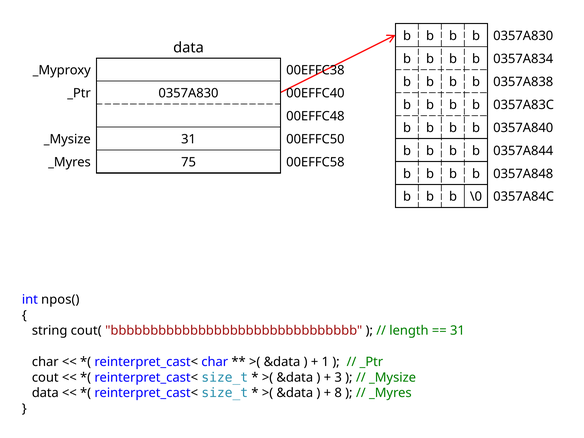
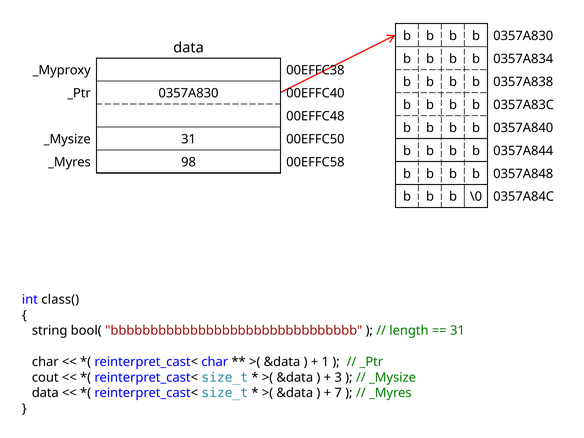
75: 75 -> 98
npos(: npos( -> class(
cout(: cout( -> bool(
8: 8 -> 7
